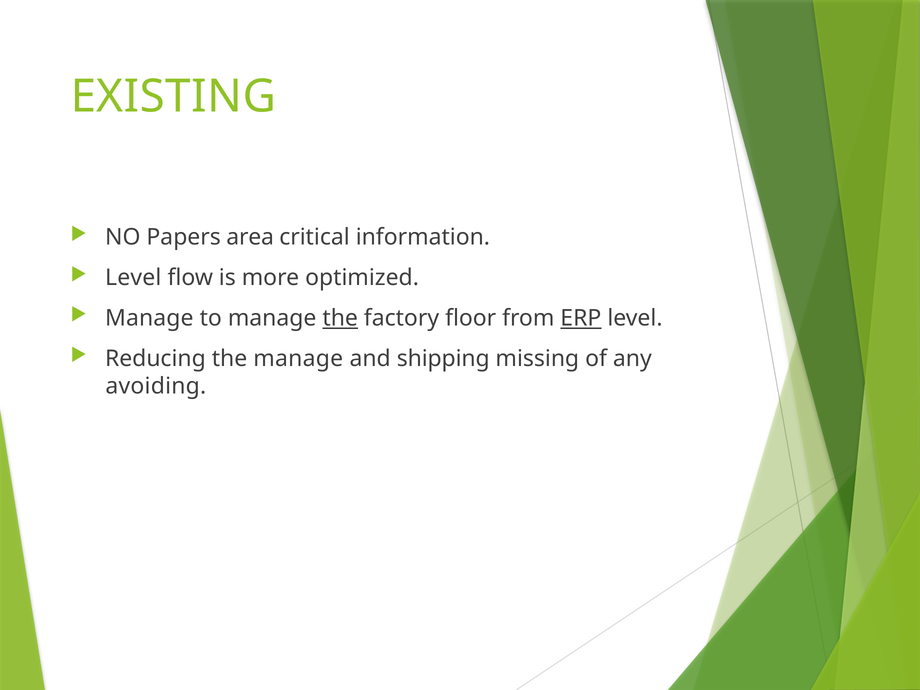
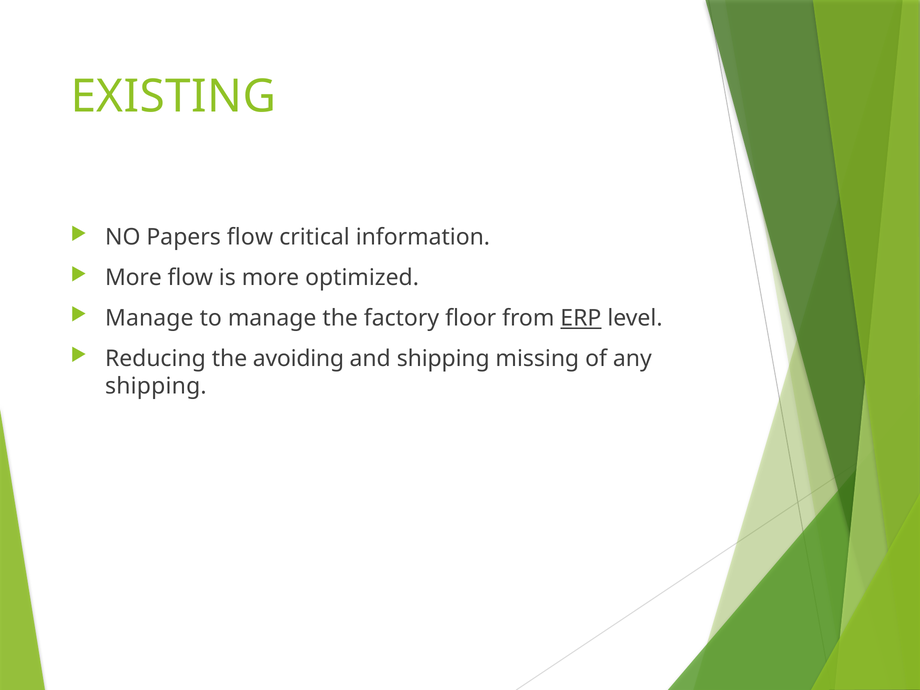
Papers area: area -> flow
Level at (133, 278): Level -> More
the at (340, 318) underline: present -> none
the manage: manage -> avoiding
avoiding at (156, 386): avoiding -> shipping
